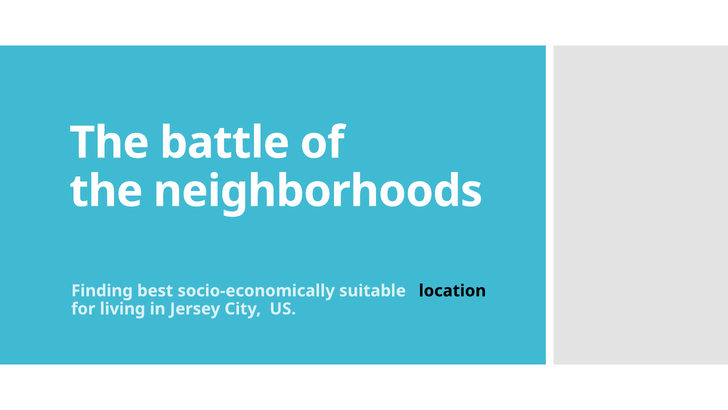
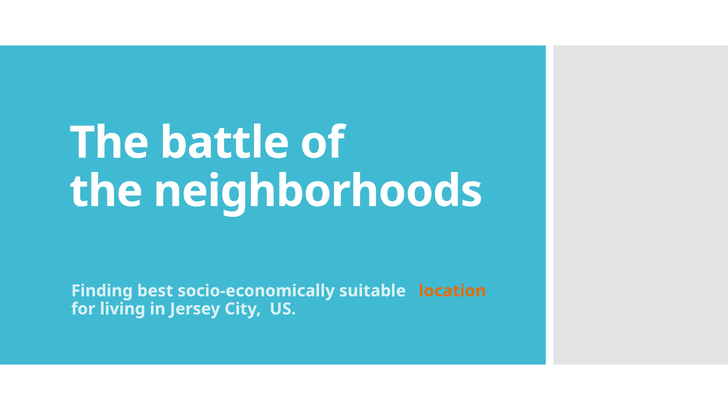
location colour: black -> orange
